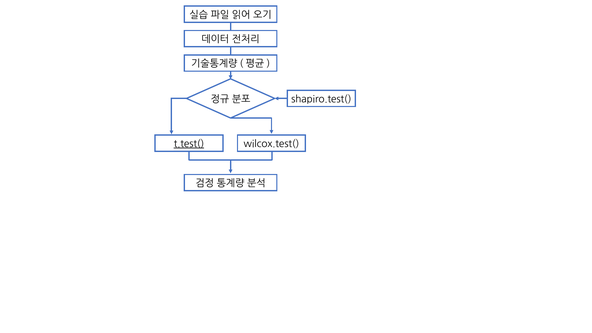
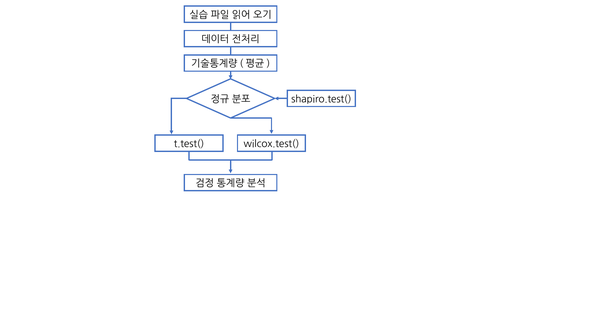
t.test( underline: present -> none
